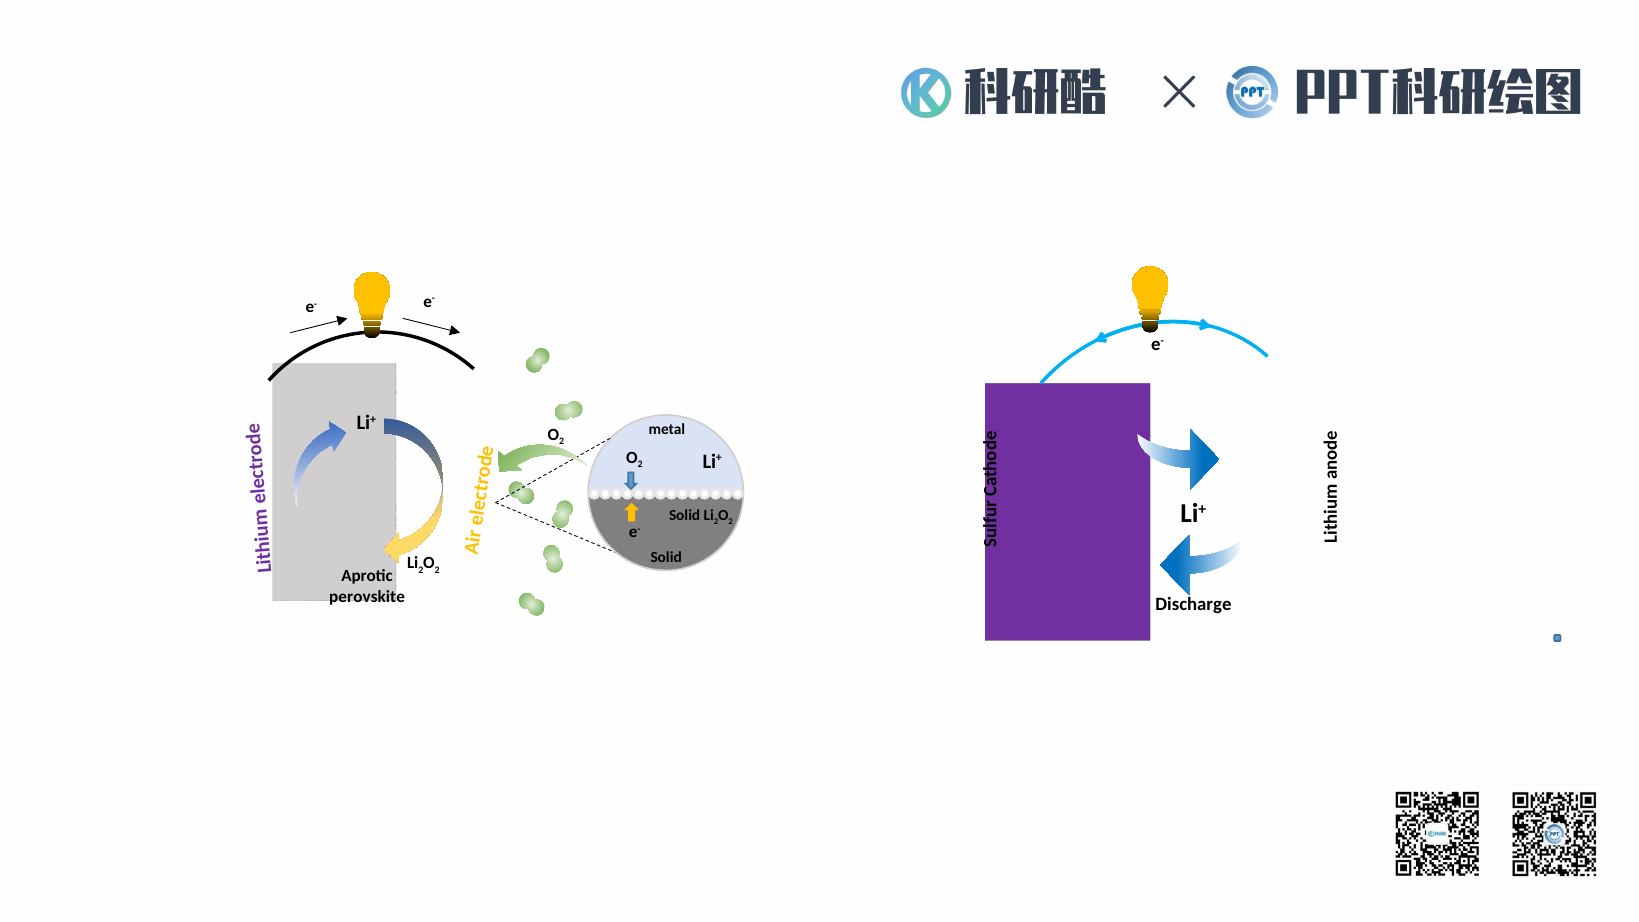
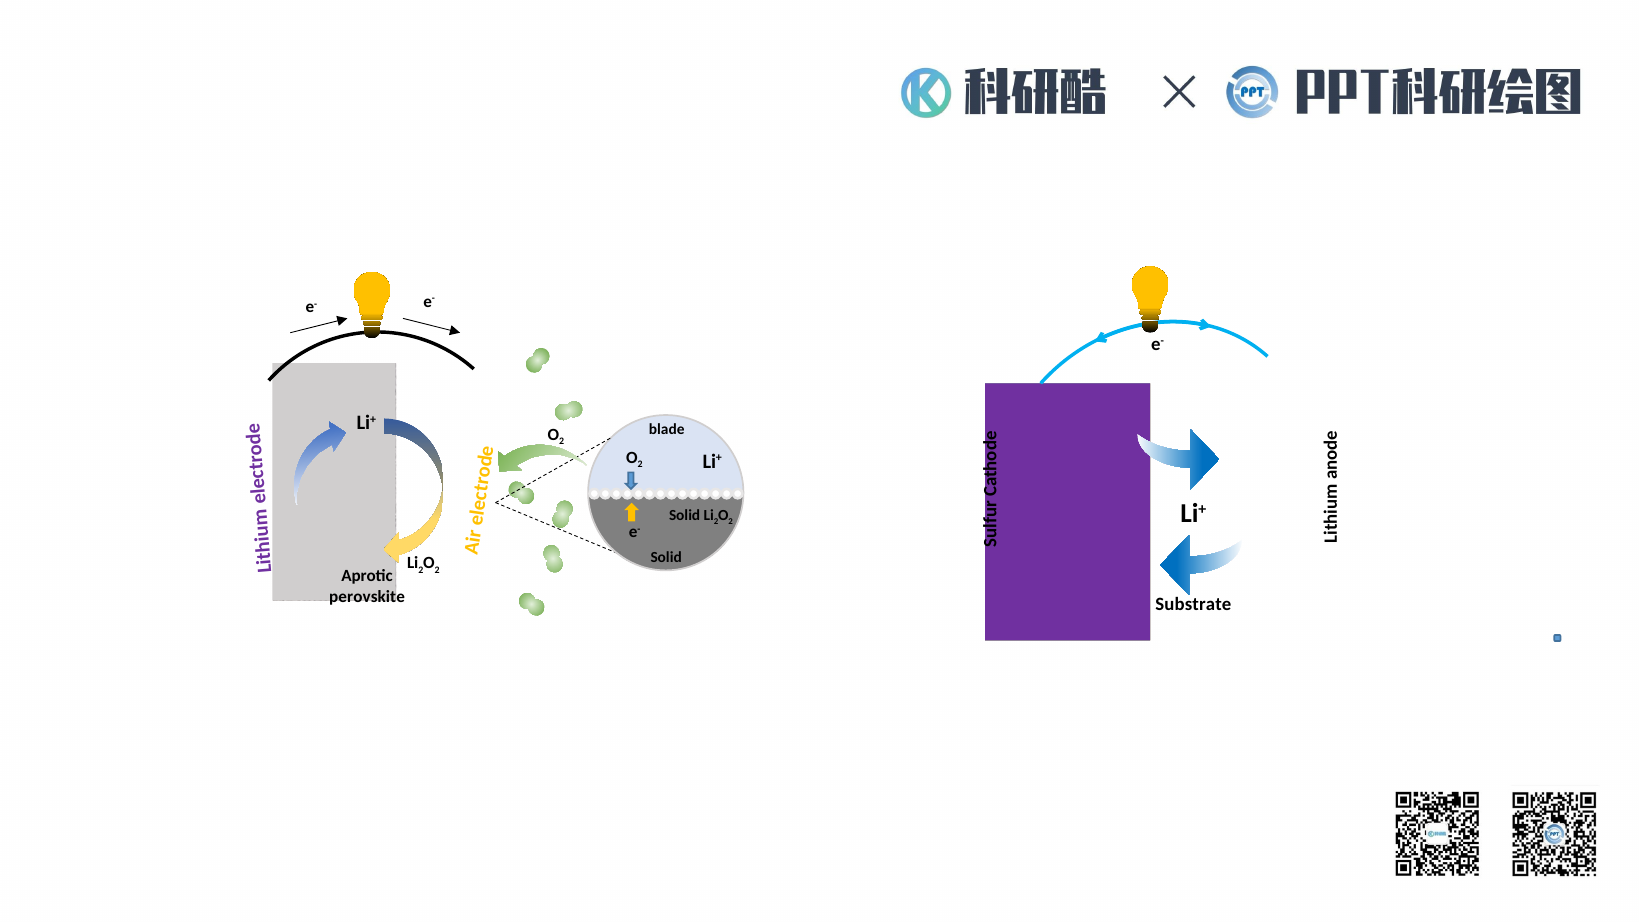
metal: metal -> blade
Discharge: Discharge -> Substrate
